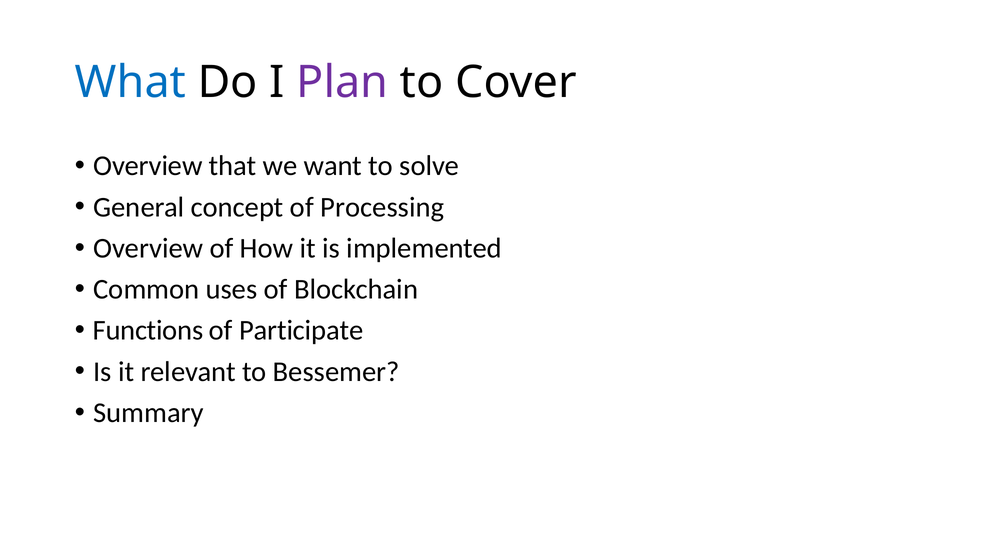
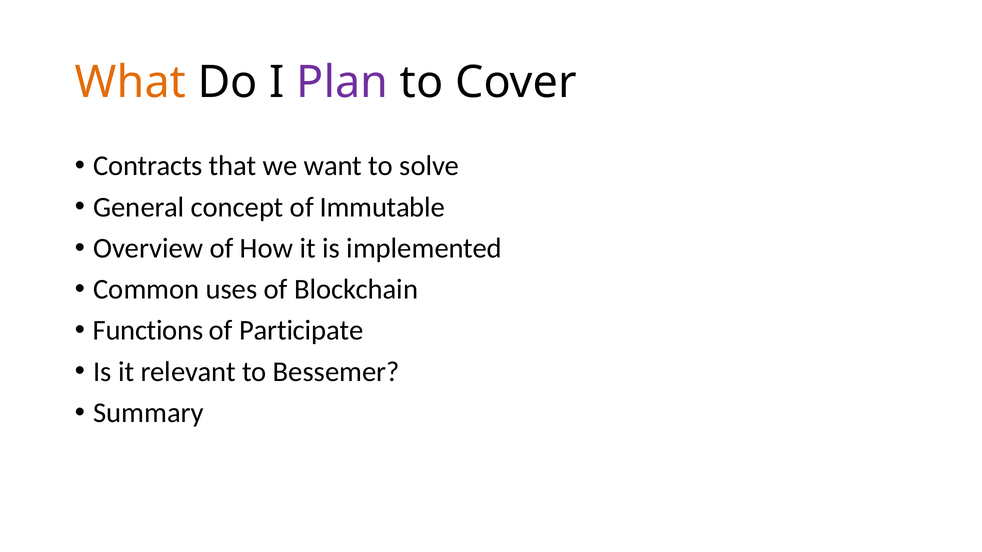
What colour: blue -> orange
Overview at (148, 166): Overview -> Contracts
Processing: Processing -> Immutable
